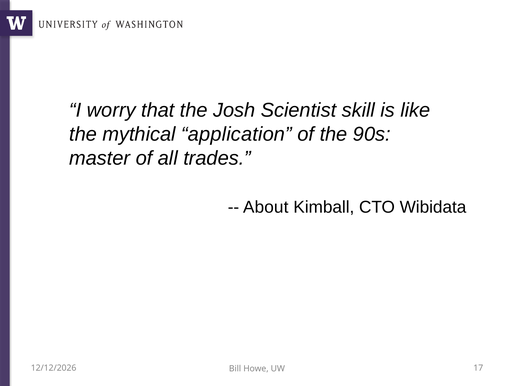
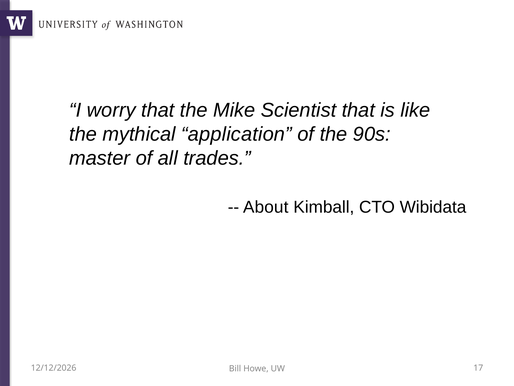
Josh: Josh -> Mike
Scientist skill: skill -> that
